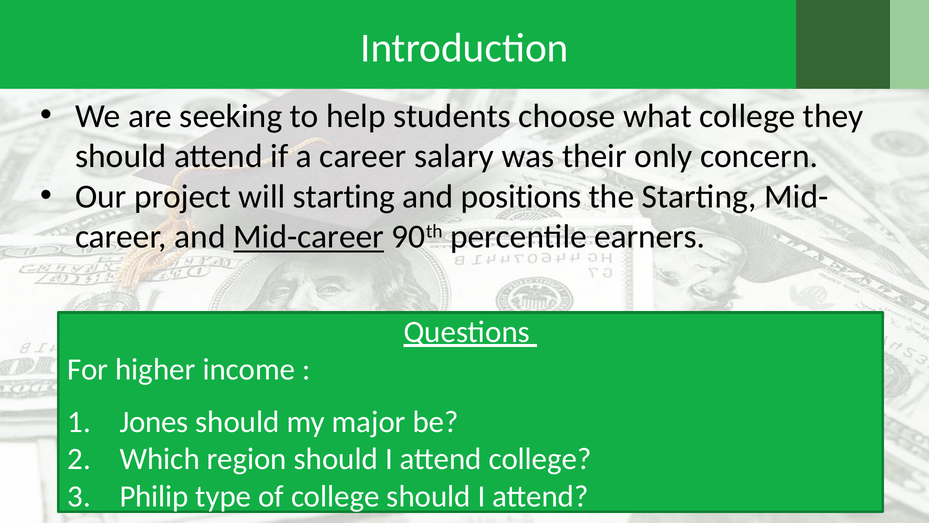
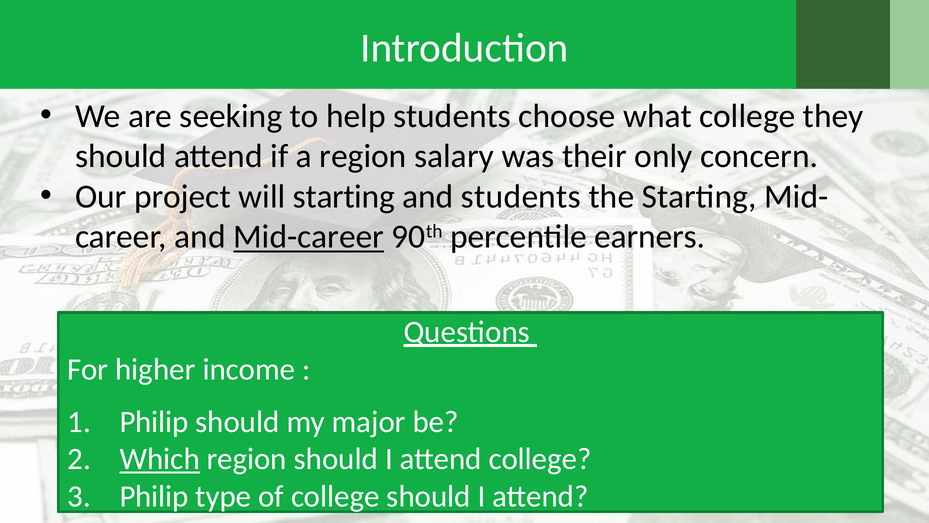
a career: career -> region
and positions: positions -> students
Jones at (154, 422): Jones -> Philip
Which underline: none -> present
